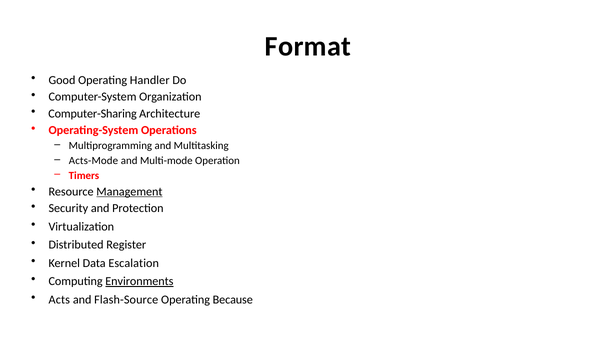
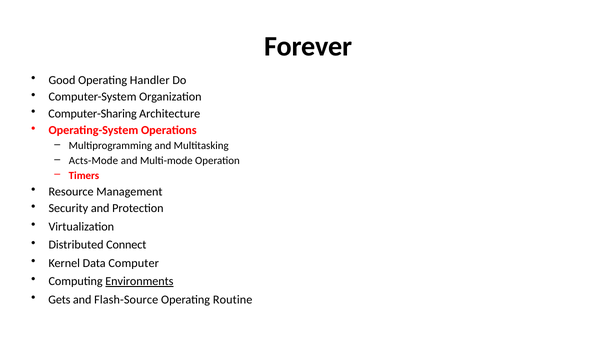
Format: Format -> Forever
Management underline: present -> none
Register: Register -> Connect
Escalation: Escalation -> Computer
Acts: Acts -> Gets
Because: Because -> Routine
